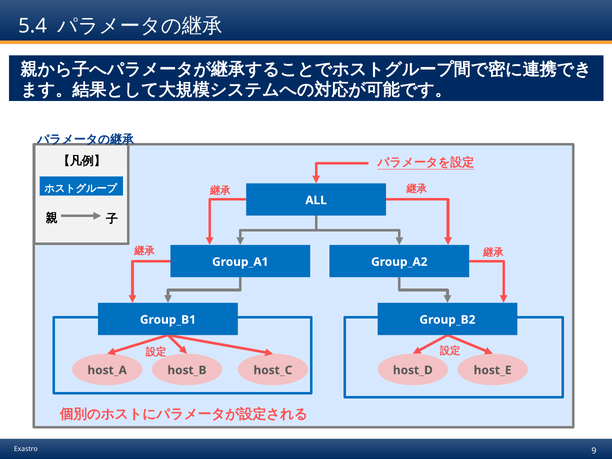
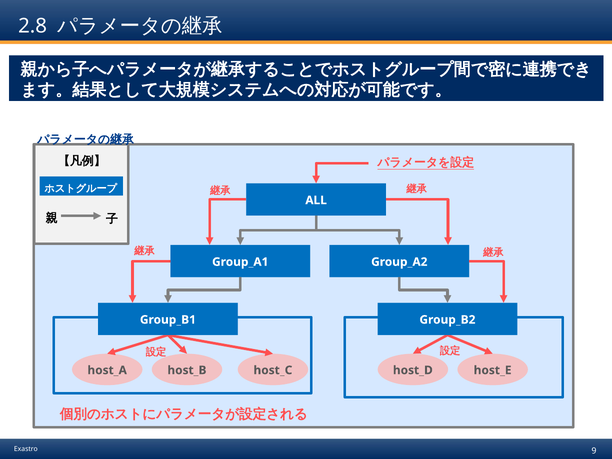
5.4: 5.4 -> 2.8
